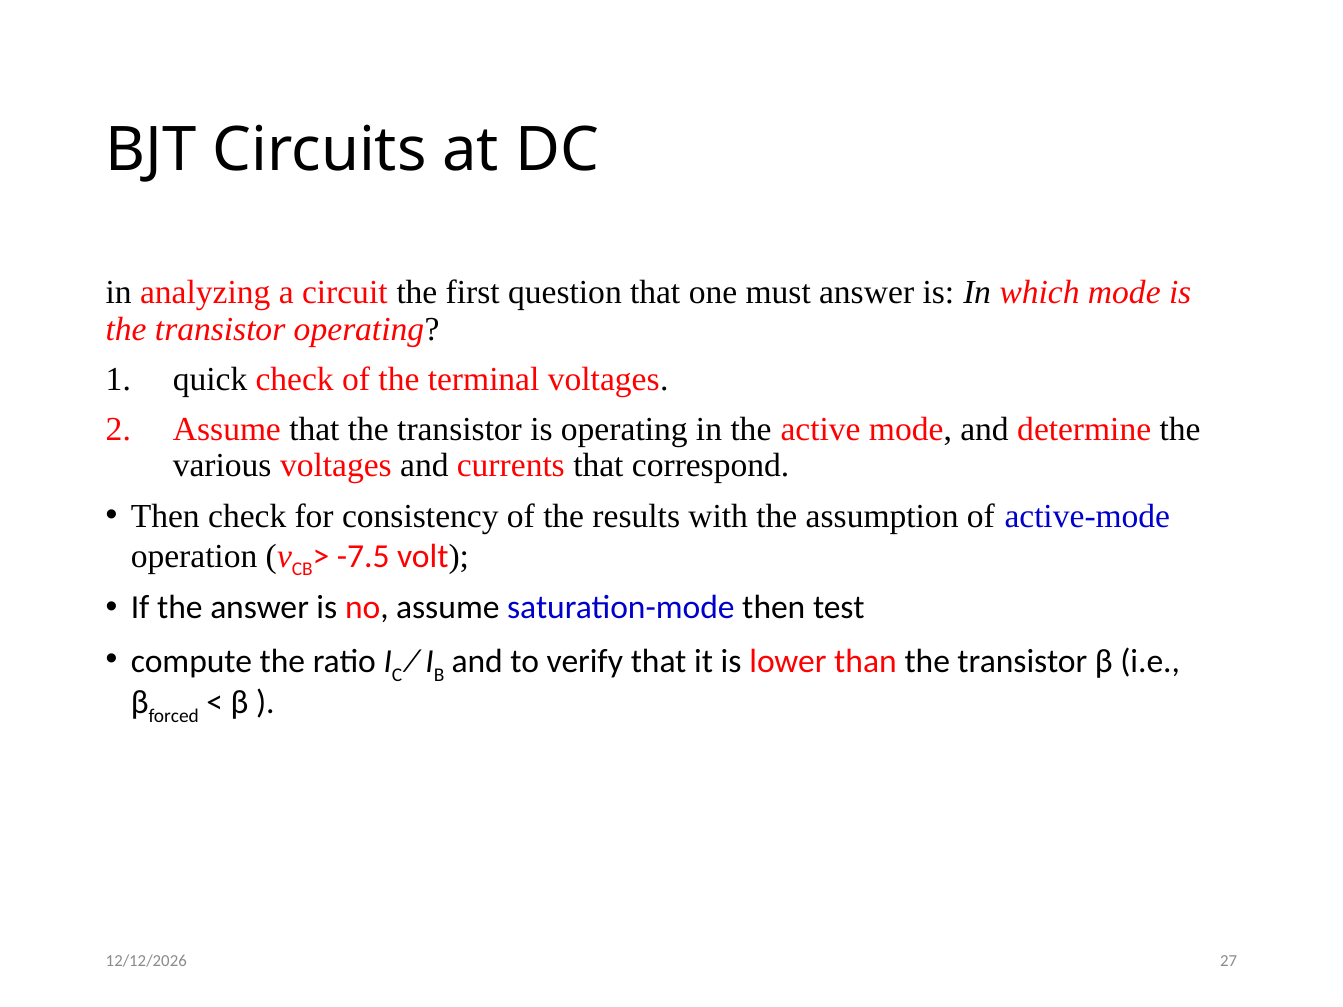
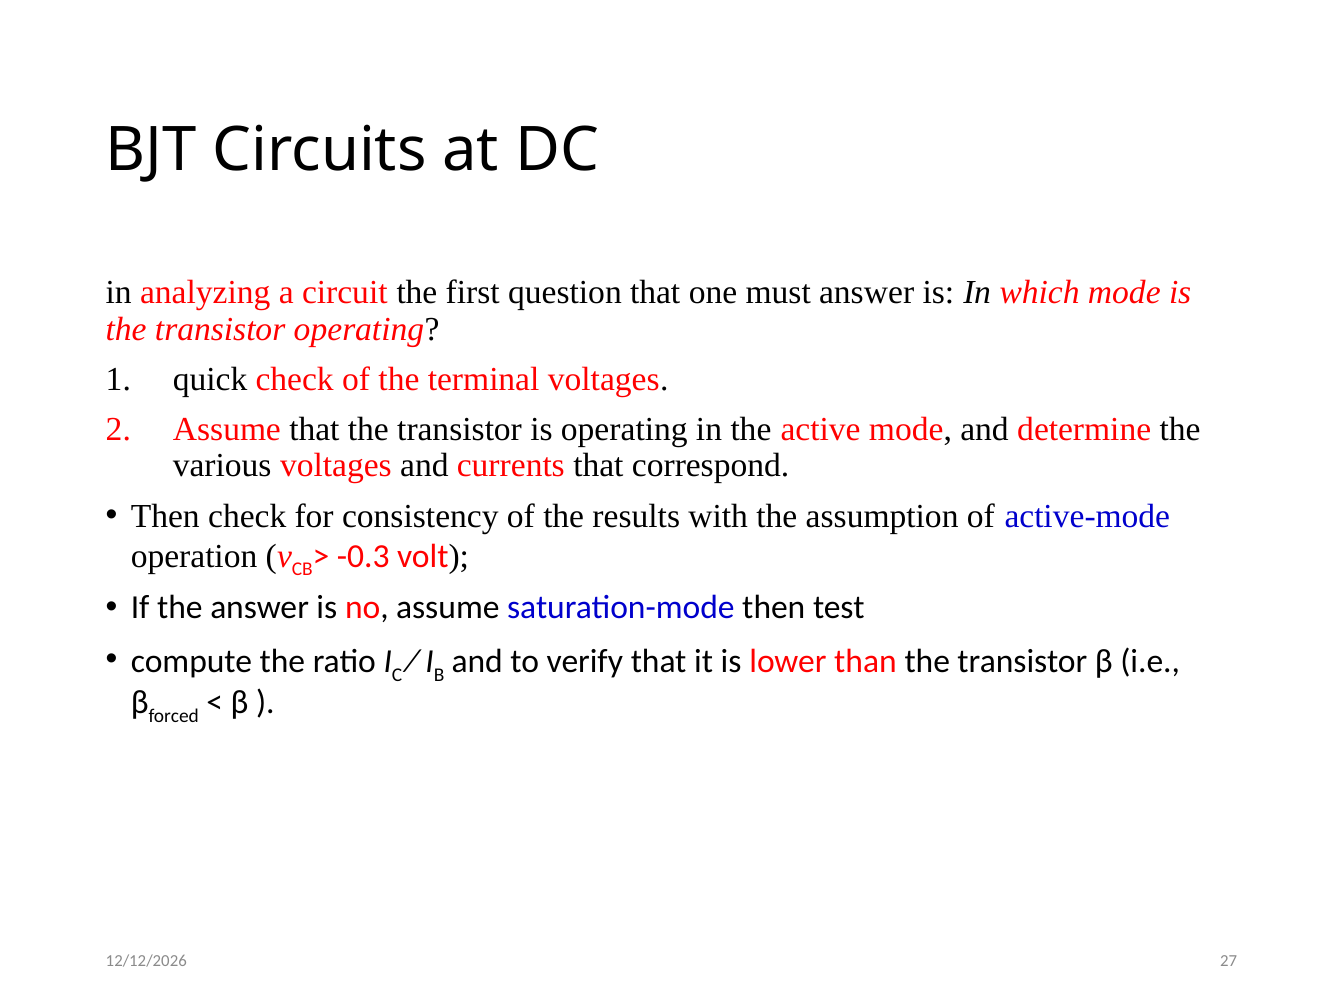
-7.5: -7.5 -> -0.3
